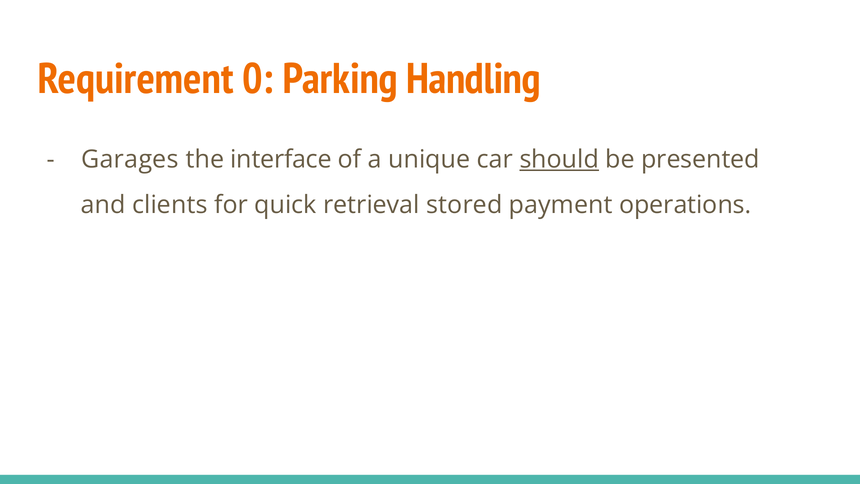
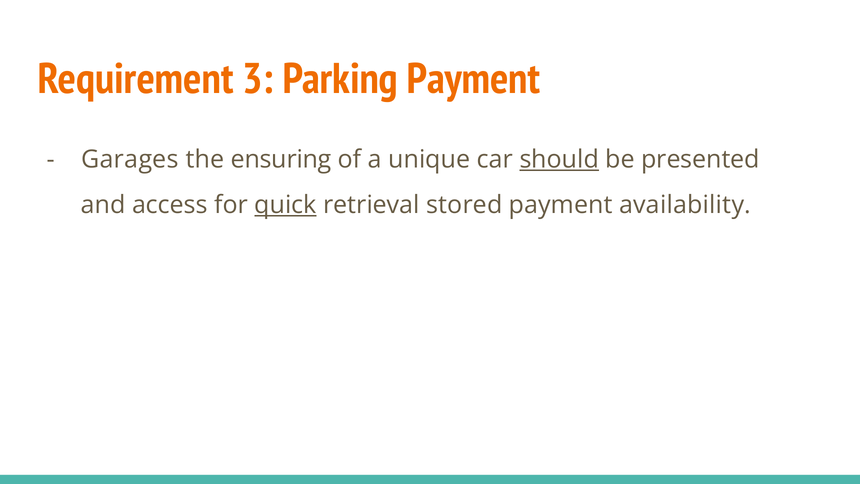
0: 0 -> 3
Parking Handling: Handling -> Payment
interface: interface -> ensuring
clients: clients -> access
quick underline: none -> present
operations: operations -> availability
